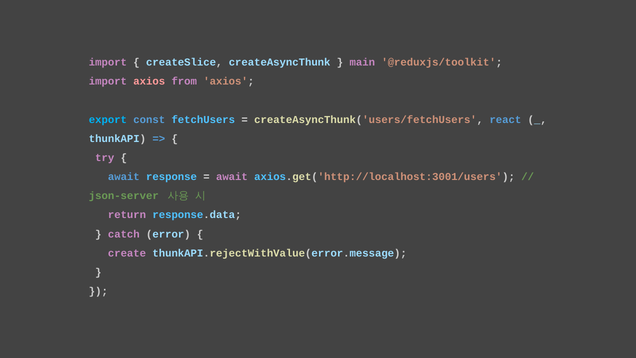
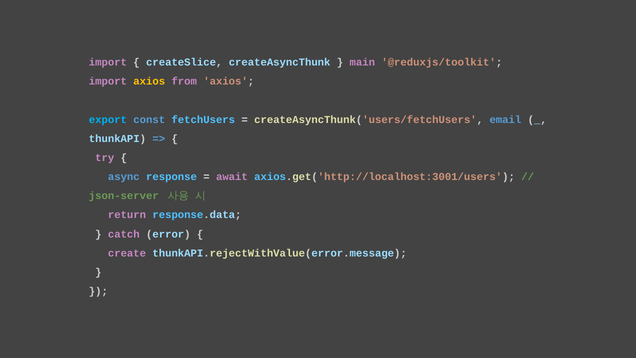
axios at (149, 81) colour: pink -> yellow
react: react -> email
await at (124, 177): await -> async
